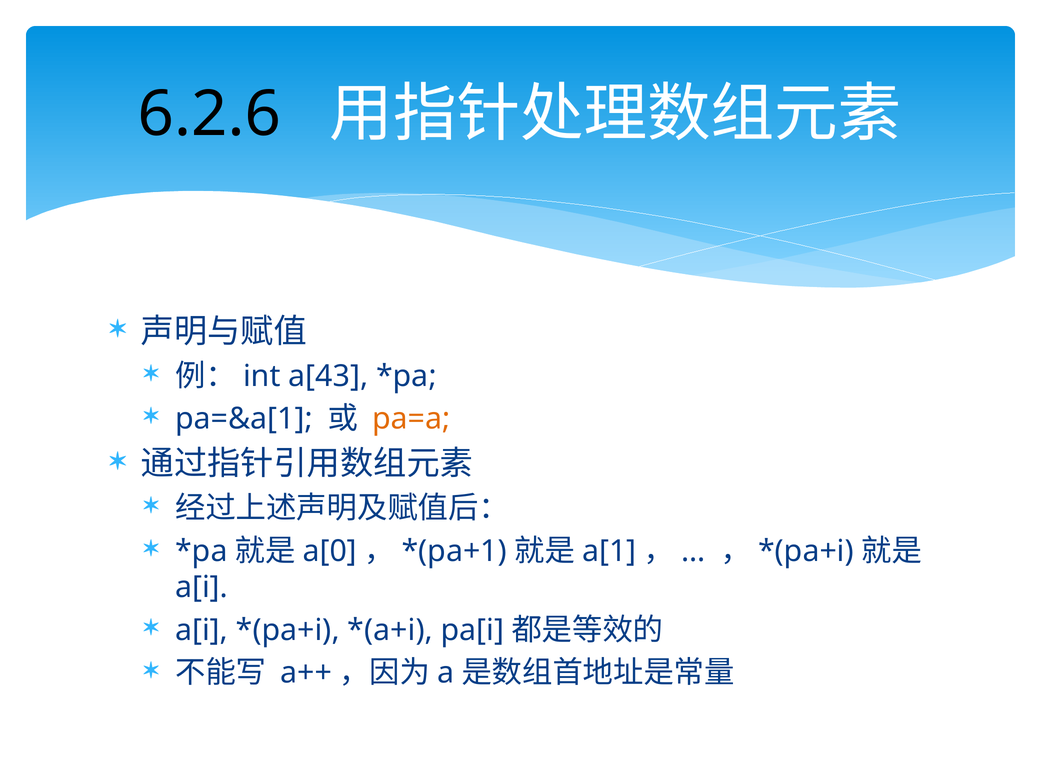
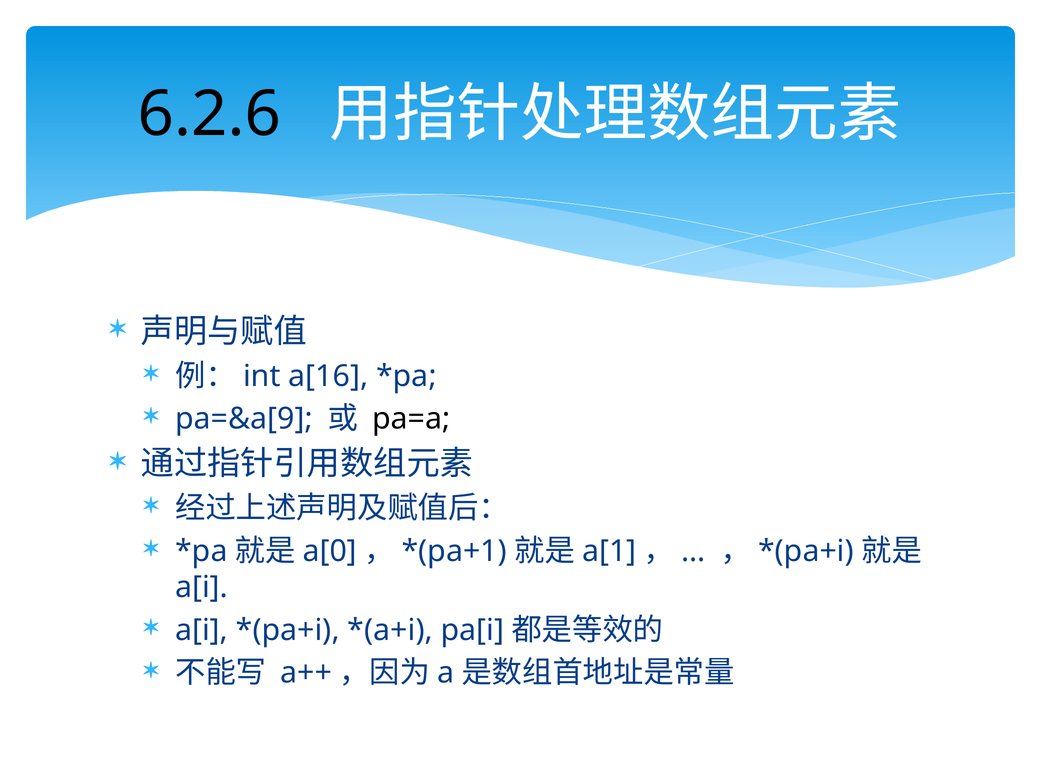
a[43: a[43 -> a[16
pa=&a[1: pa=&a[1 -> pa=&a[9
pa=a colour: orange -> black
